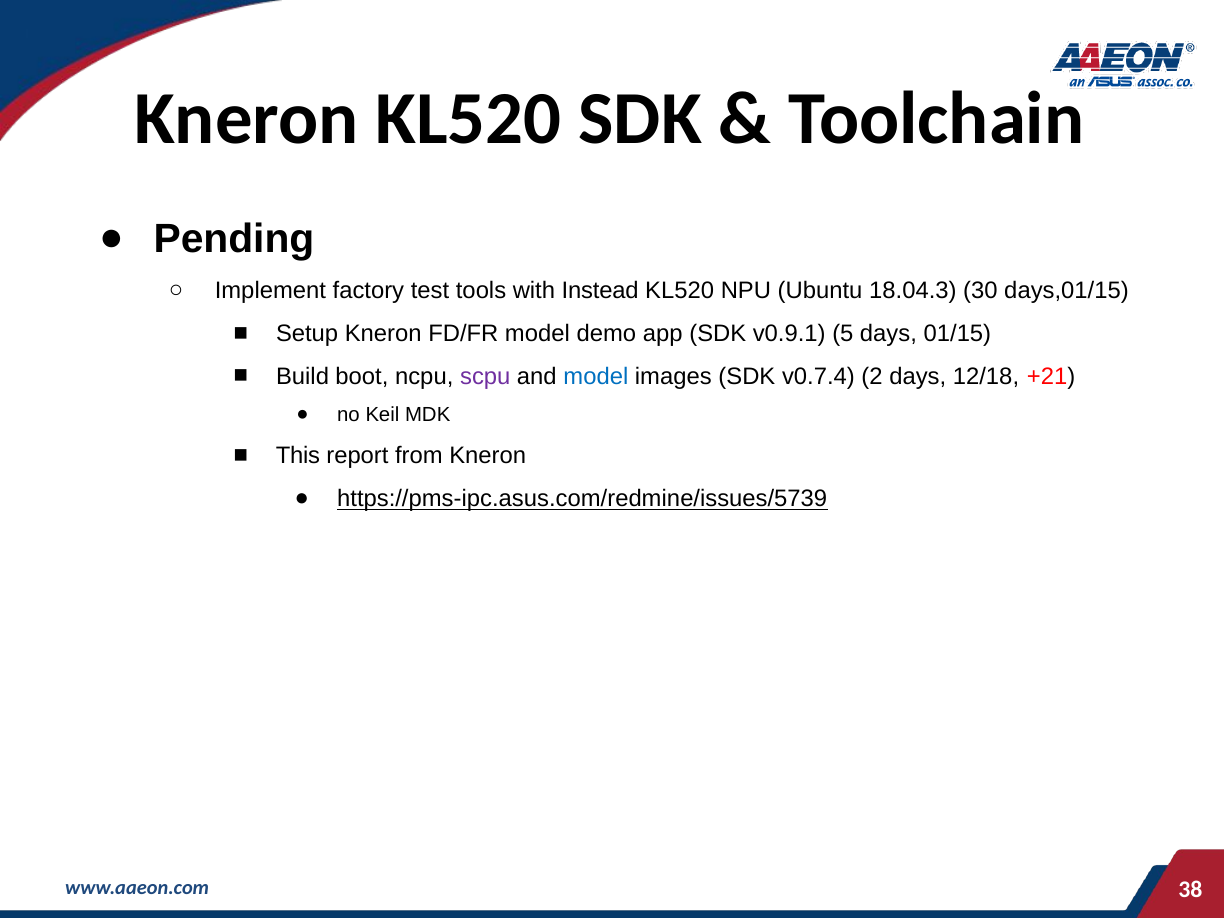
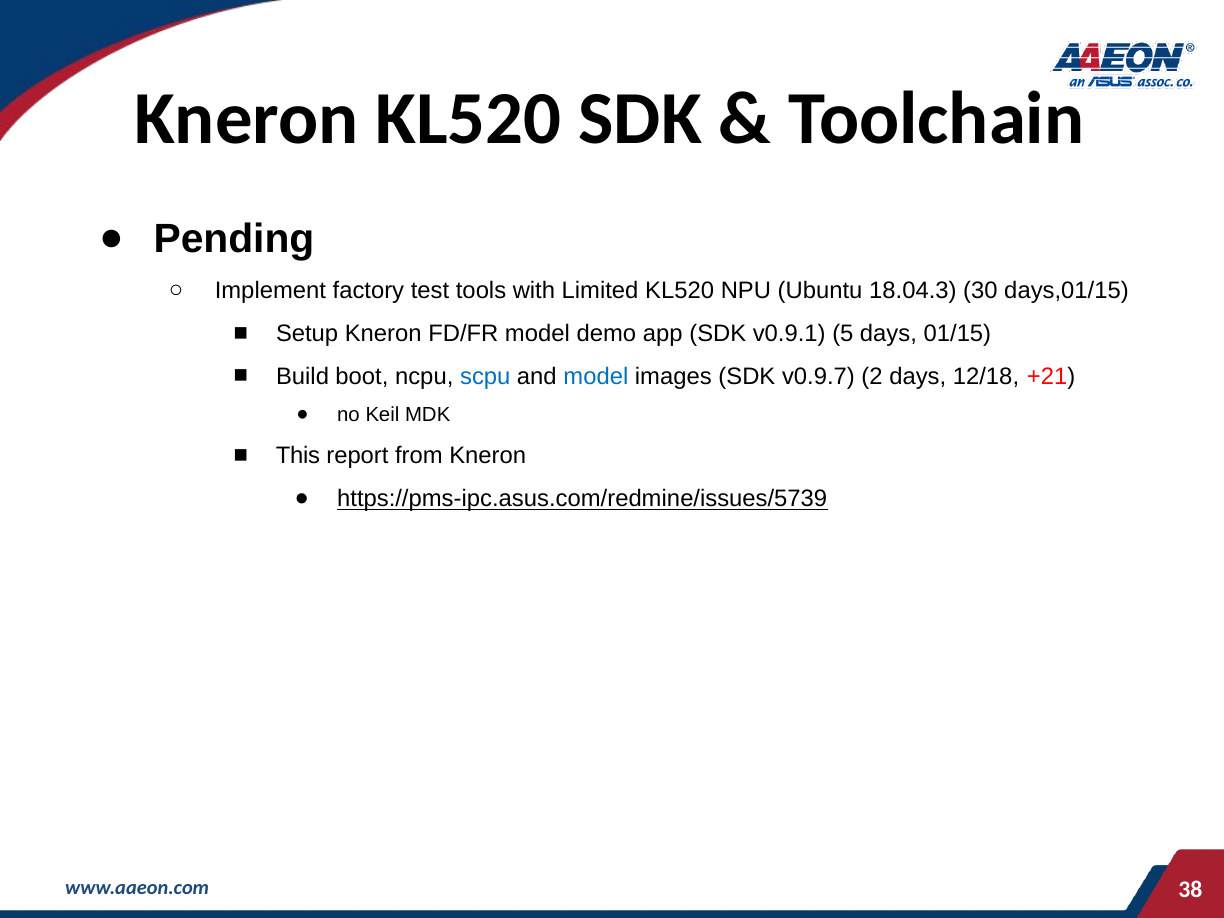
Instead: Instead -> Limited
scpu colour: purple -> blue
v0.7.4: v0.7.4 -> v0.9.7
